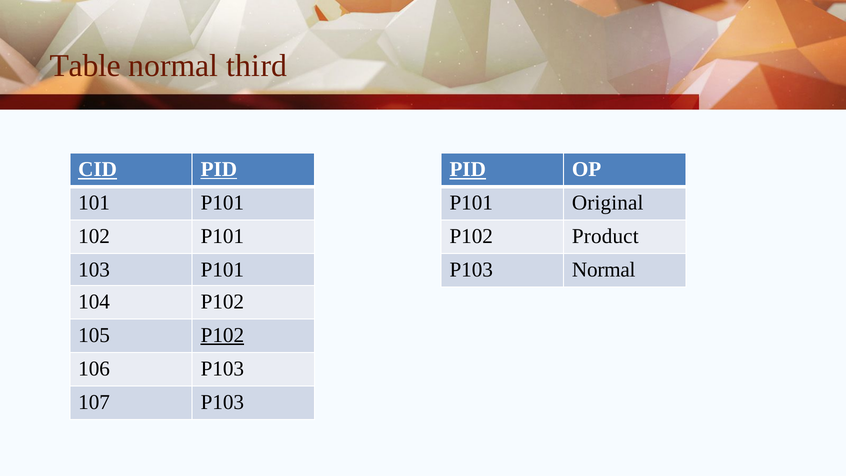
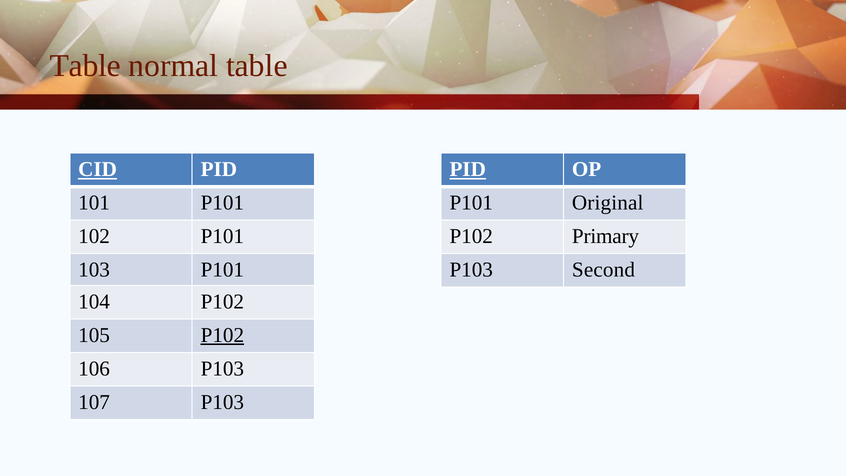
normal third: third -> table
PID at (219, 169) underline: present -> none
Product: Product -> Primary
P103 Normal: Normal -> Second
